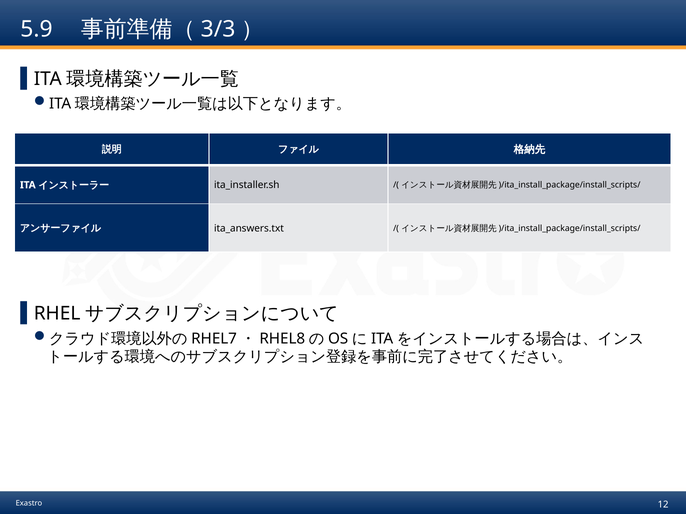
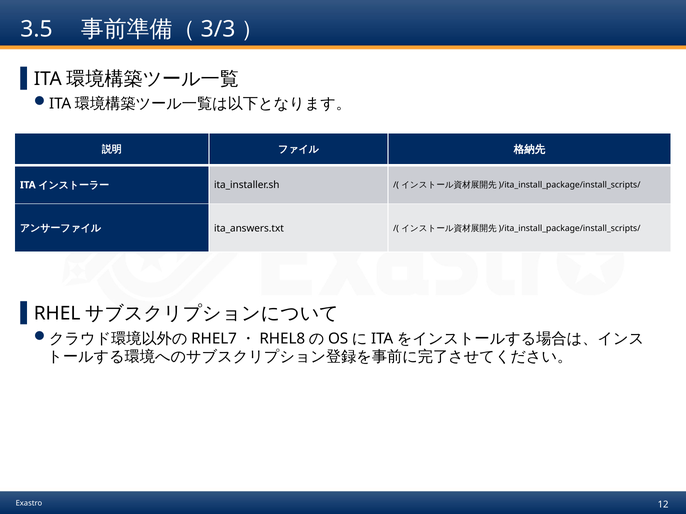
5.9: 5.9 -> 3.5
